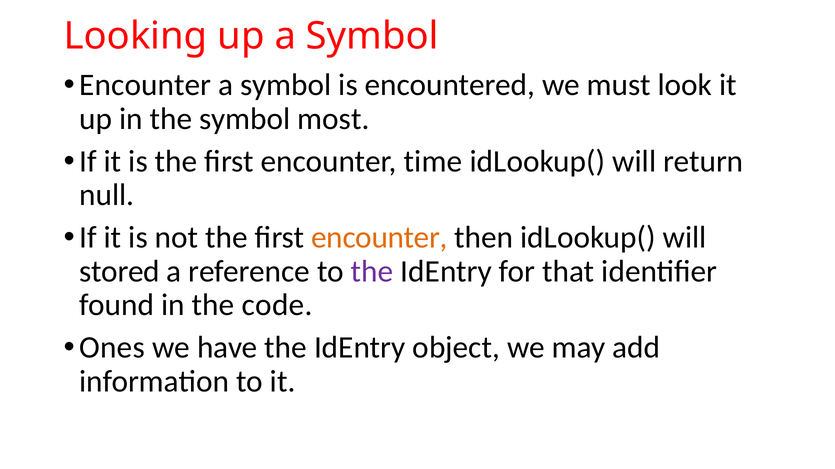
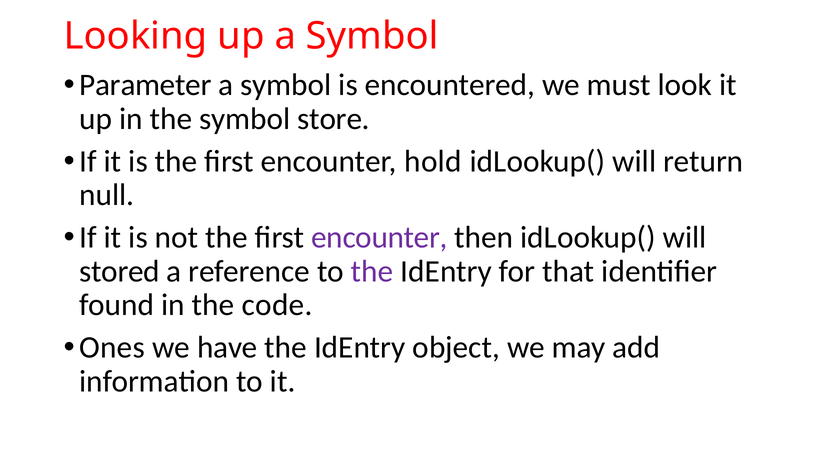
Encounter at (145, 85): Encounter -> Parameter
most: most -> store
time: time -> hold
encounter at (379, 238) colour: orange -> purple
